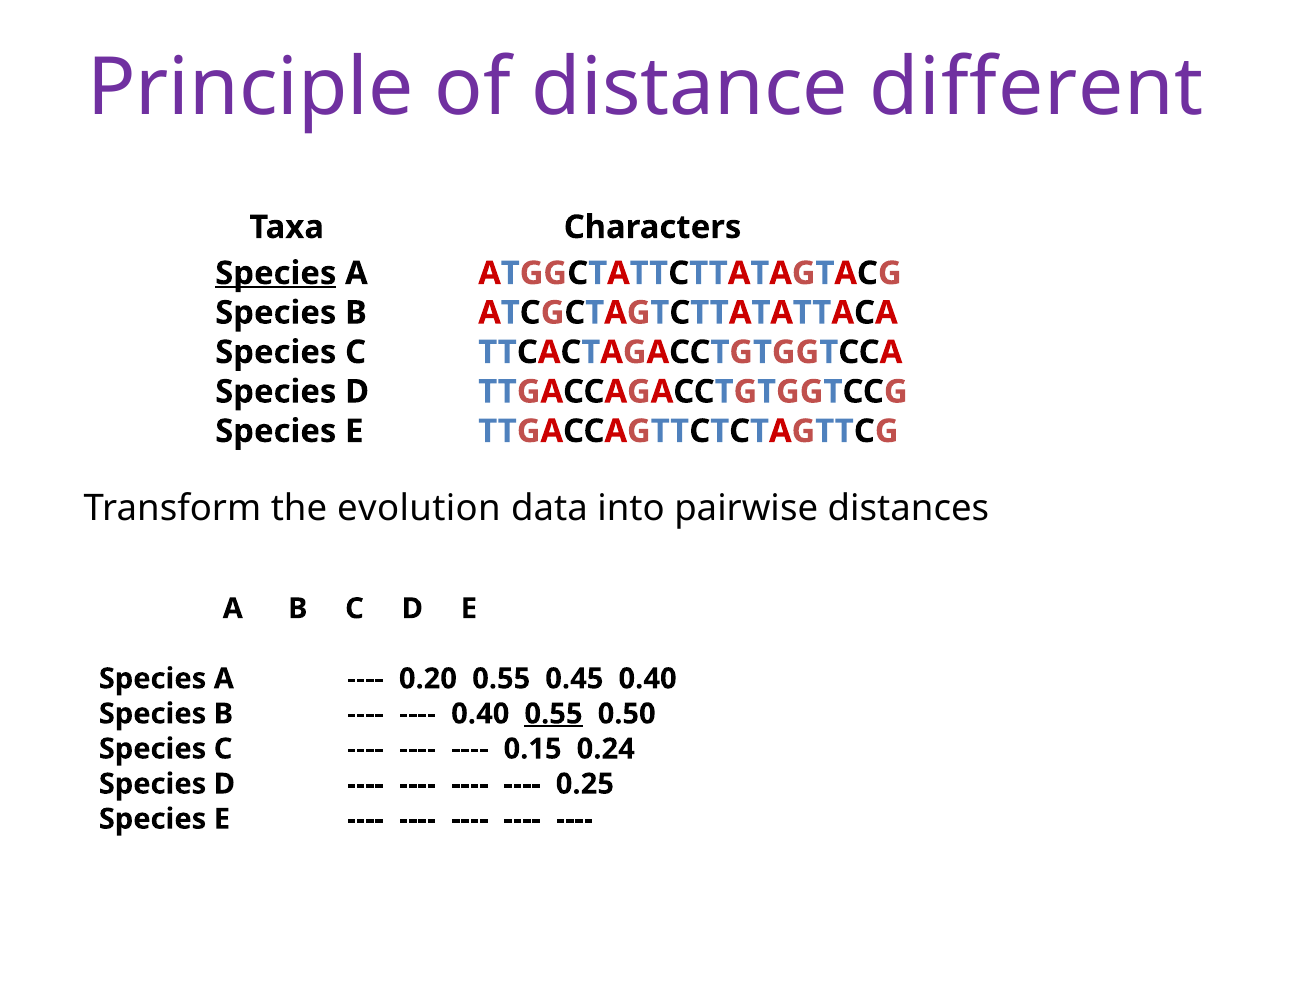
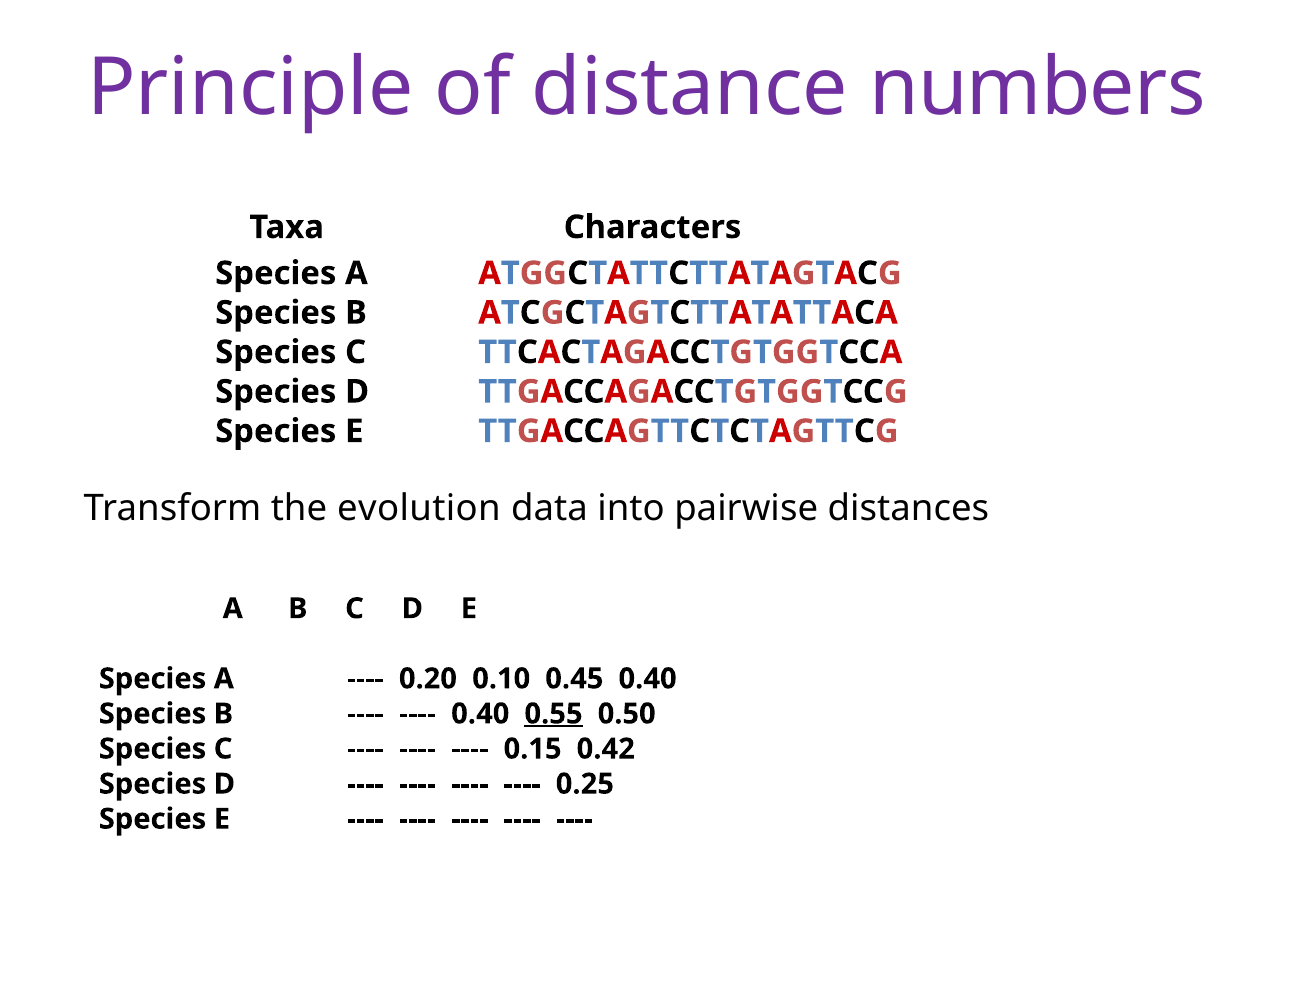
different: different -> numbers
Species at (276, 273) underline: present -> none
0.20 0.55: 0.55 -> 0.10
0.24: 0.24 -> 0.42
